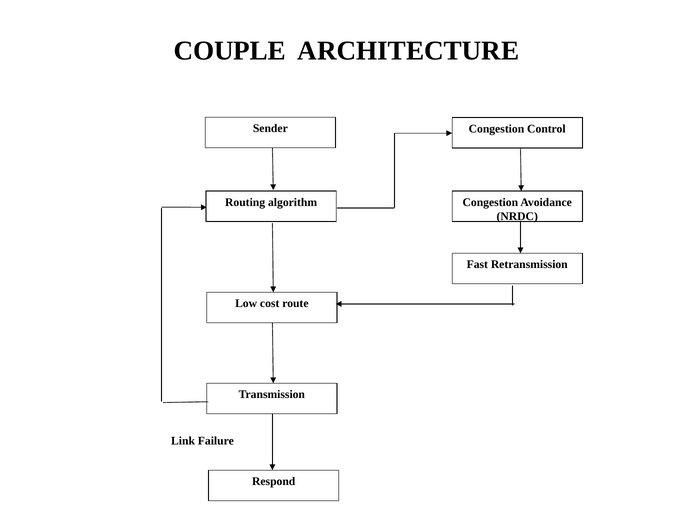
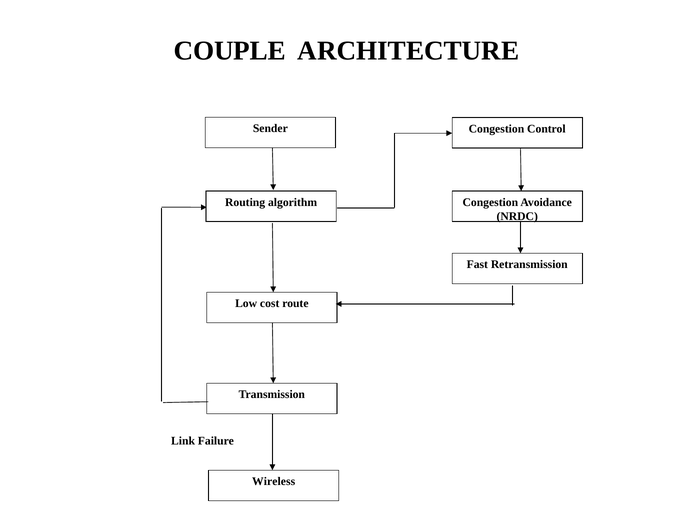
Respond: Respond -> Wireless
